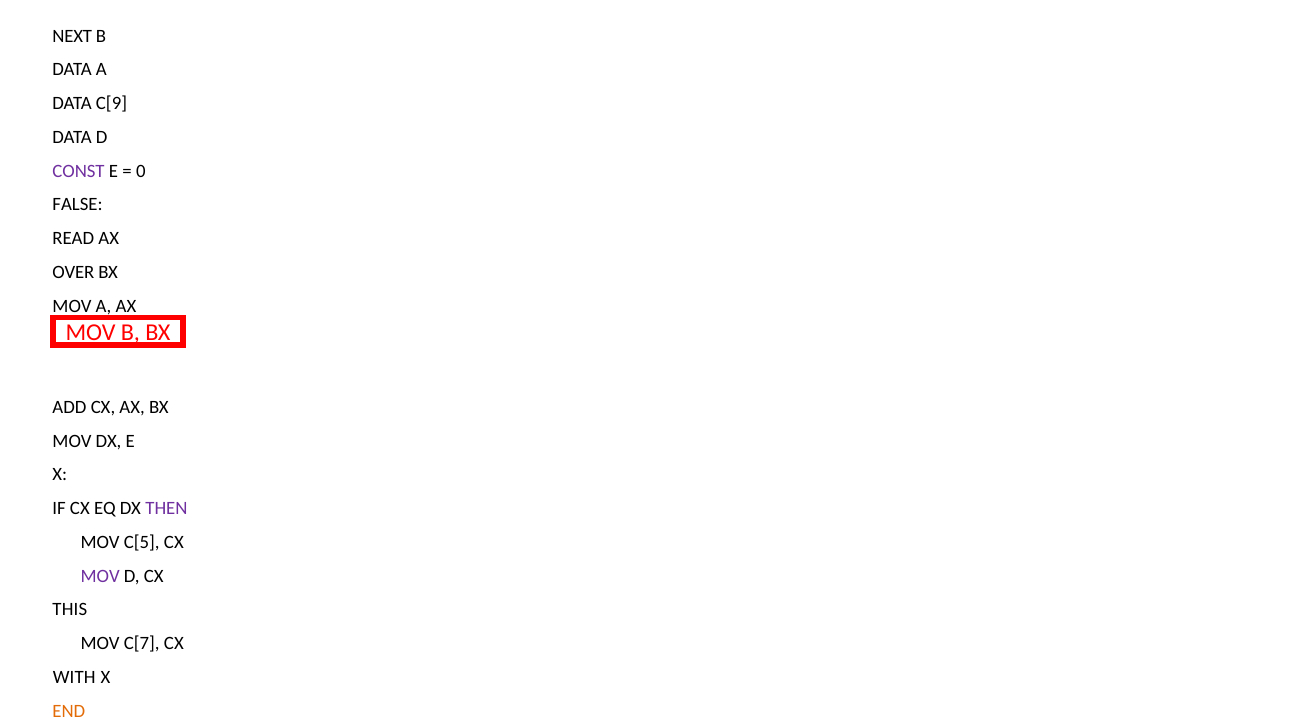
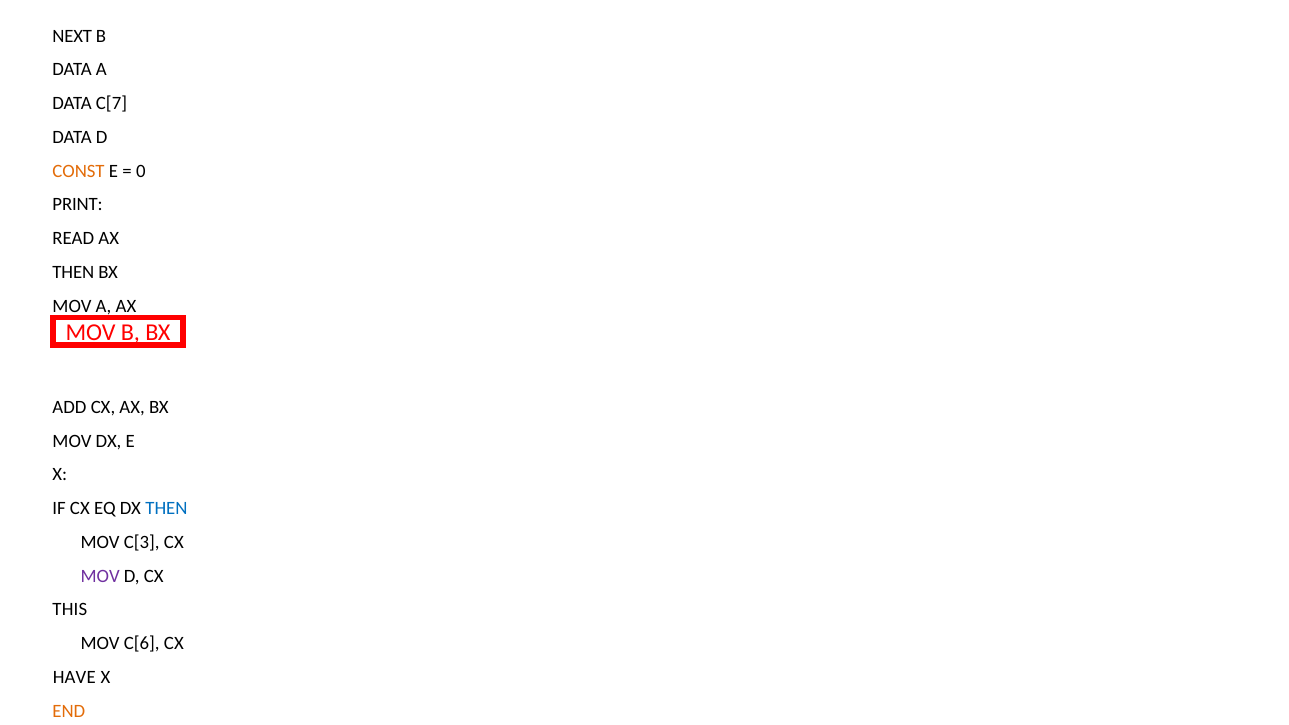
C[9: C[9 -> C[7
CONST colour: purple -> orange
FALSE: FALSE -> PRINT
OVER at (73, 272): OVER -> THEN
THEN at (166, 508) colour: purple -> blue
C[5: C[5 -> C[3
C[7: C[7 -> C[6
WITH: WITH -> HAVE
